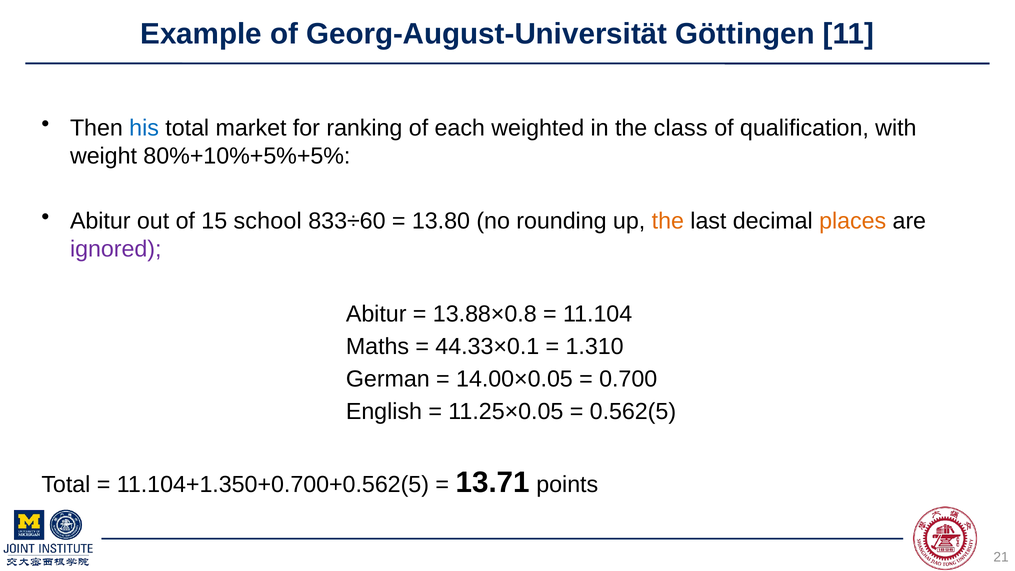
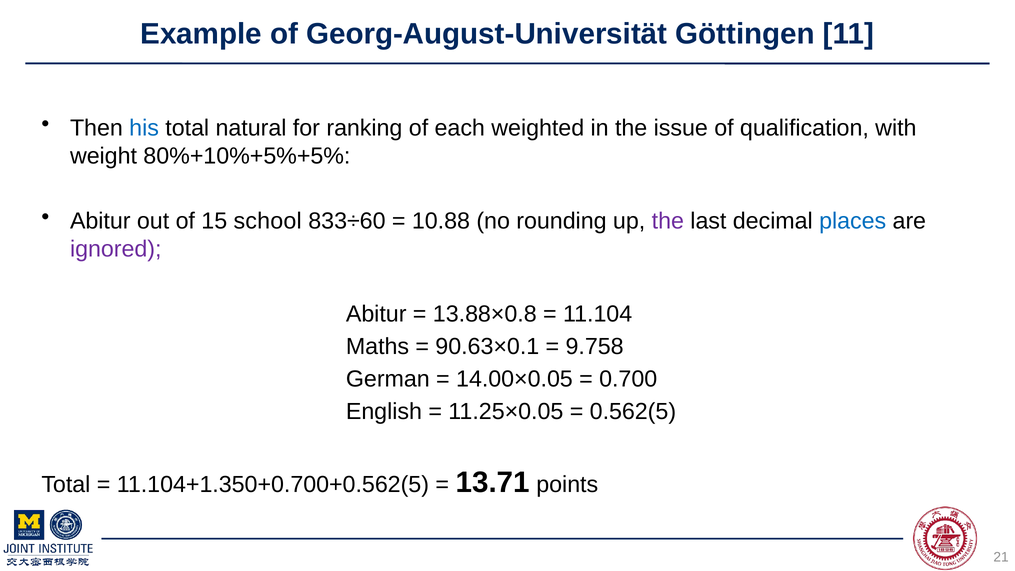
market: market -> natural
class: class -> issue
13.80: 13.80 -> 10.88
the at (668, 221) colour: orange -> purple
places colour: orange -> blue
44.33×0.1: 44.33×0.1 -> 90.63×0.1
1.310: 1.310 -> 9.758
